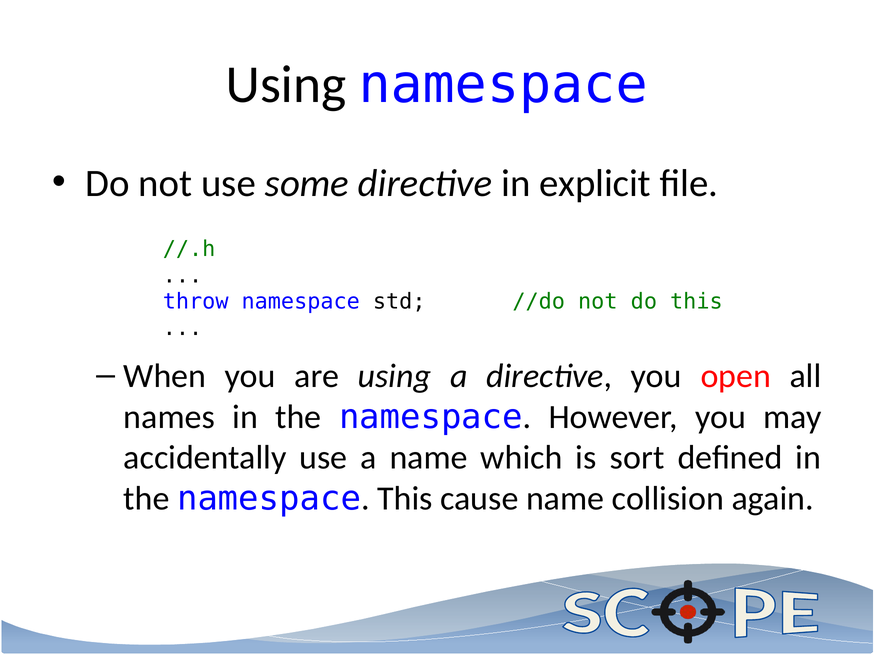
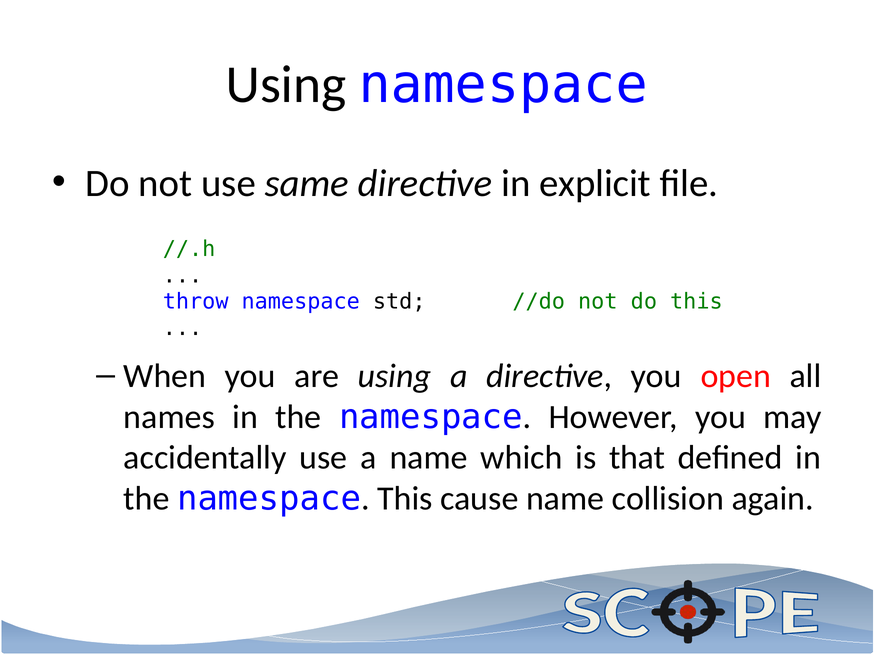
some: some -> same
sort: sort -> that
